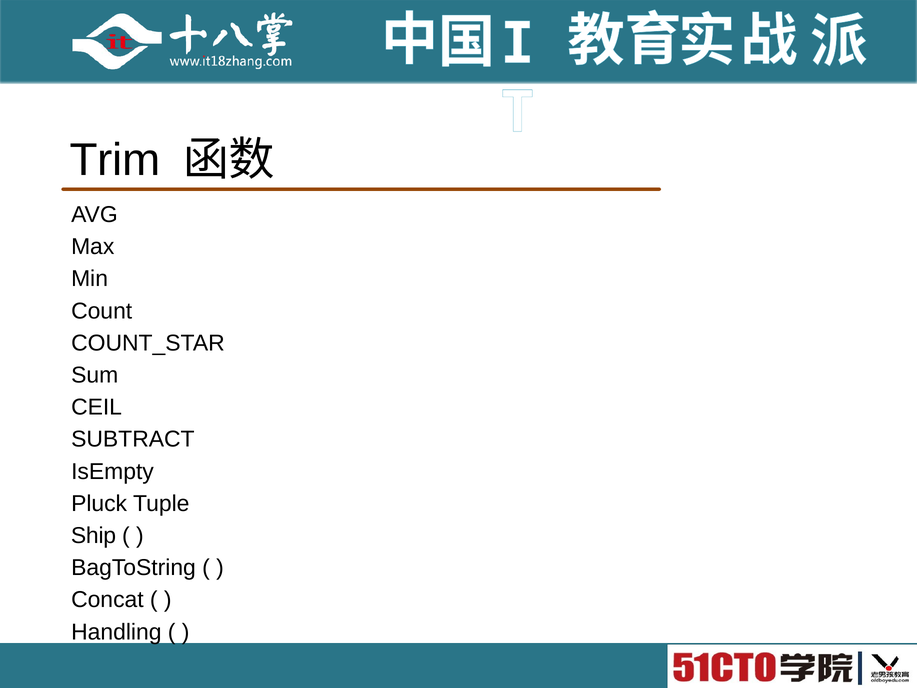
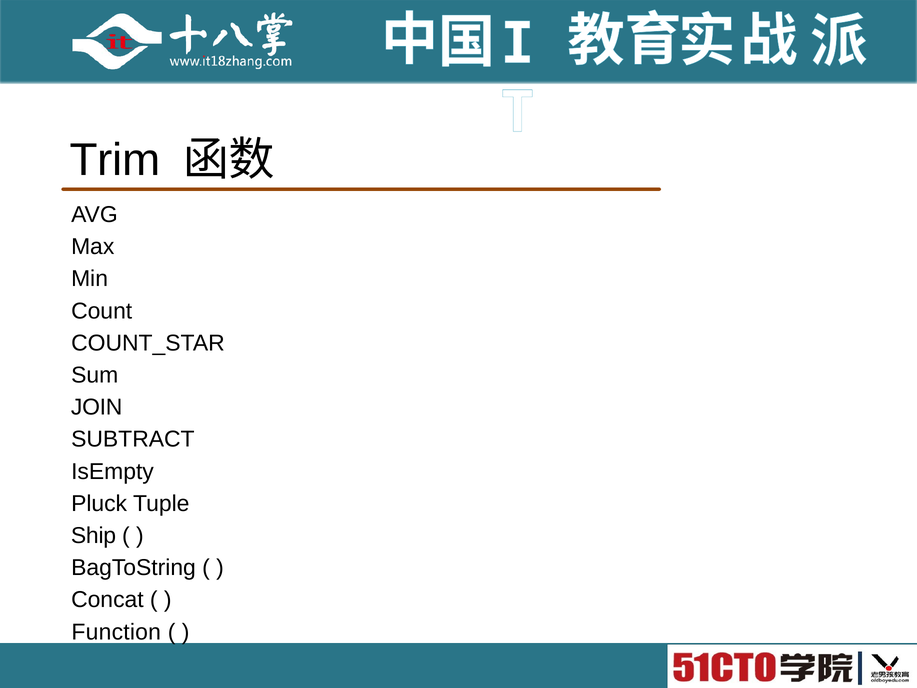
CEIL: CEIL -> JOIN
Handling: Handling -> Function
